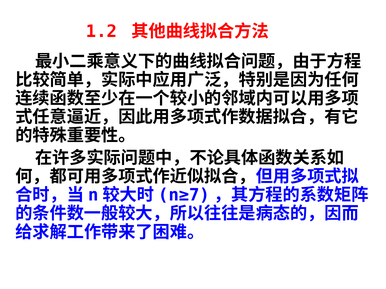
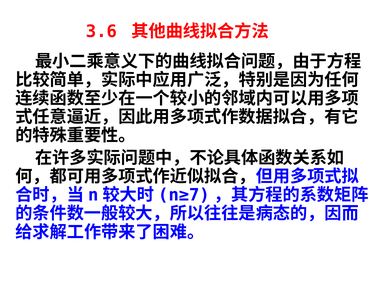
1.2: 1.2 -> 3.6
